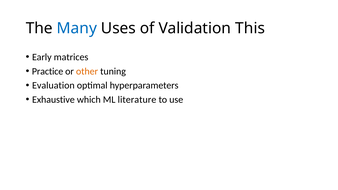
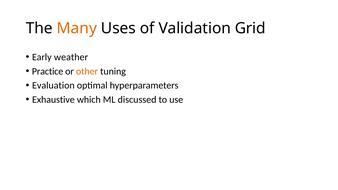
Many colour: blue -> orange
This: This -> Grid
matrices: matrices -> weather
literature: literature -> discussed
